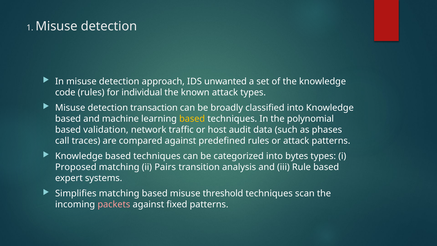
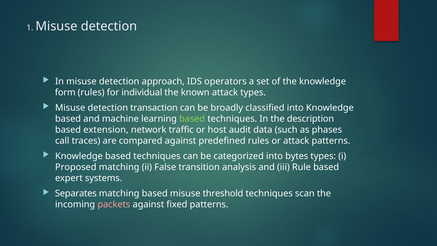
unwanted: unwanted -> operators
code: code -> form
based at (192, 119) colour: yellow -> light green
polynomial: polynomial -> description
validation: validation -> extension
Pairs: Pairs -> False
Simplifies: Simplifies -> Separates
